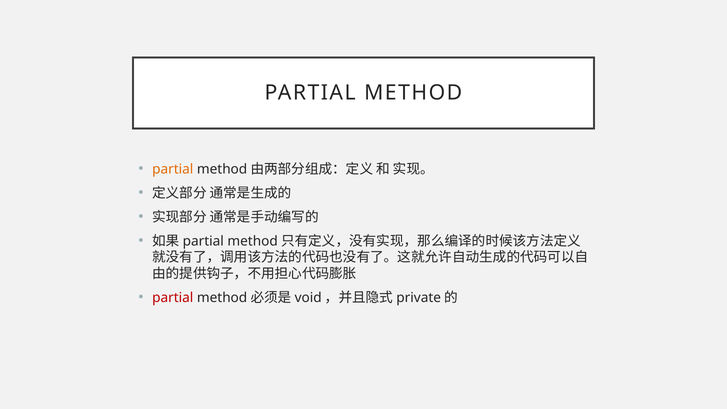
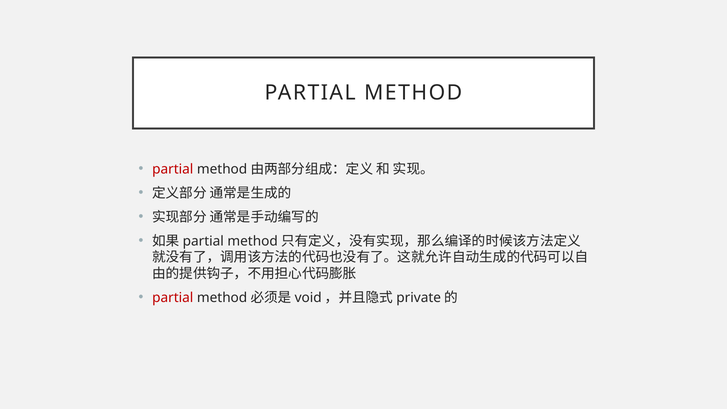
partial at (173, 169) colour: orange -> red
